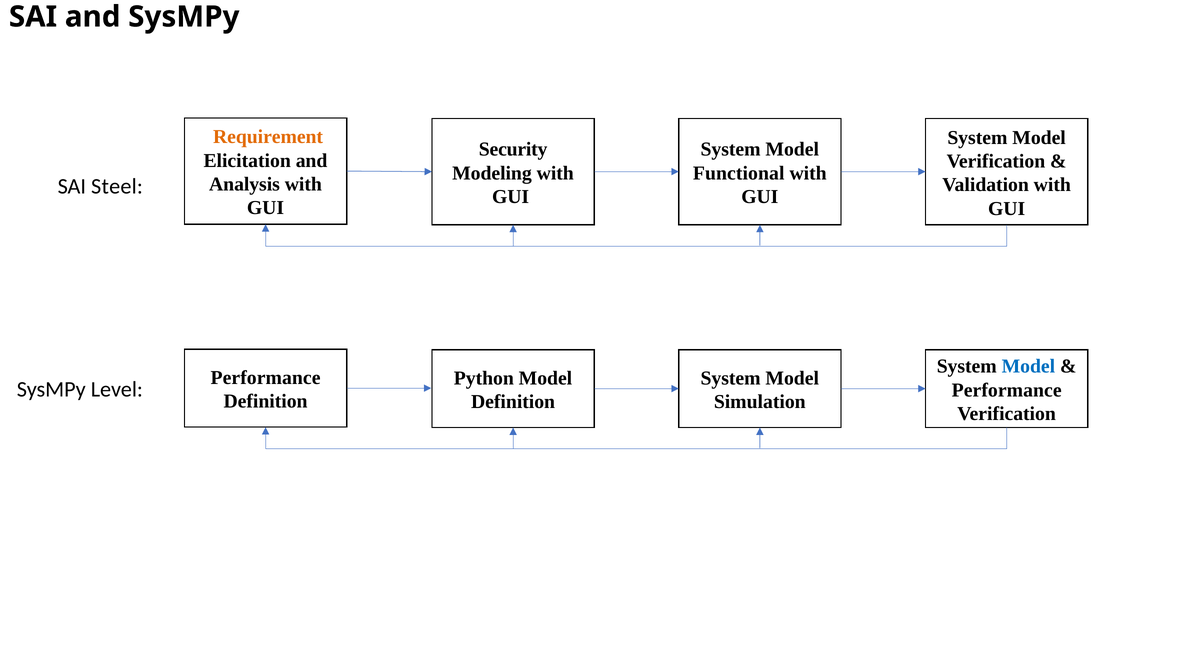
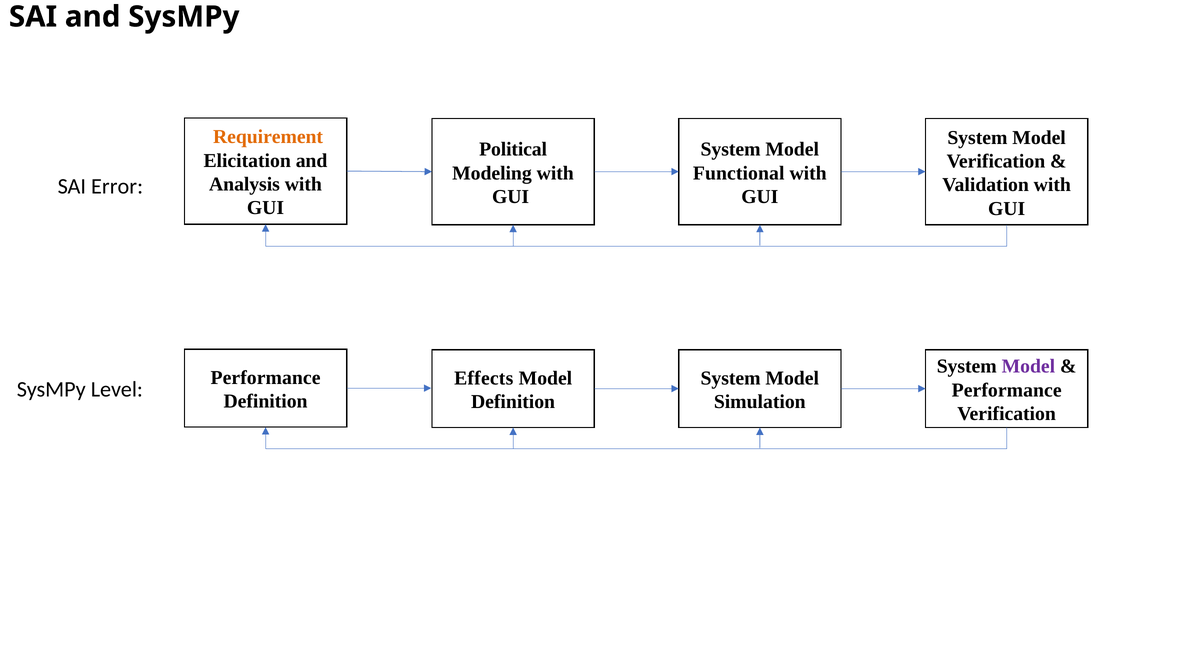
Security: Security -> Political
Steel: Steel -> Error
Model at (1028, 366) colour: blue -> purple
Python: Python -> Effects
